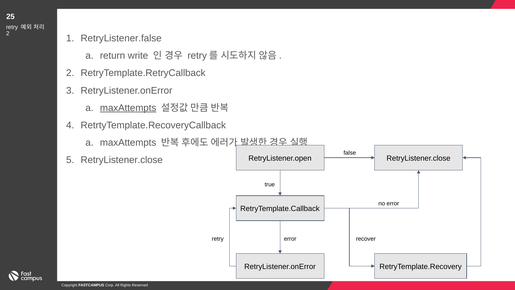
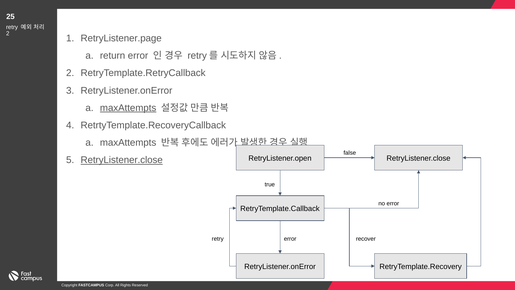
RetryListener.false: RetryListener.false -> RetryListener.page
return write: write -> error
RetryListener.close at (122, 160) underline: none -> present
